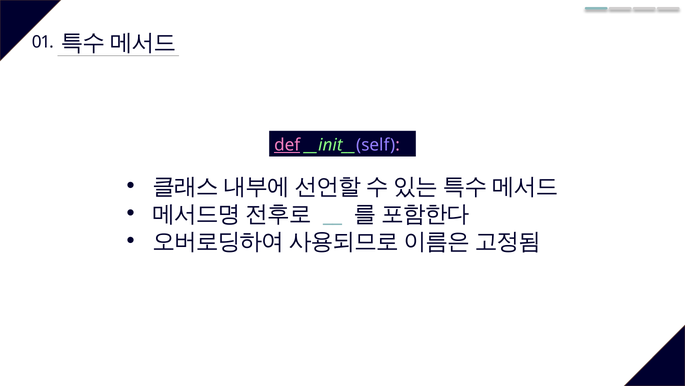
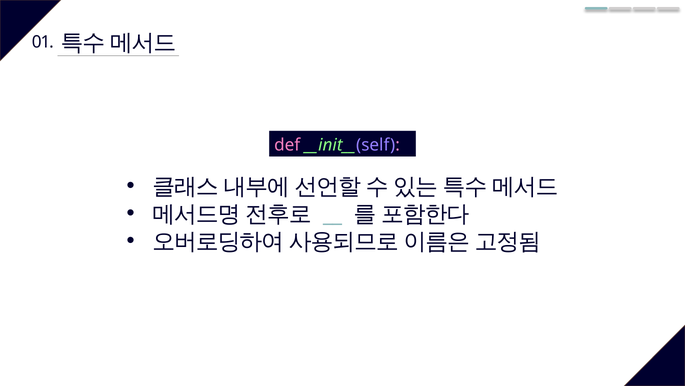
def underline: present -> none
